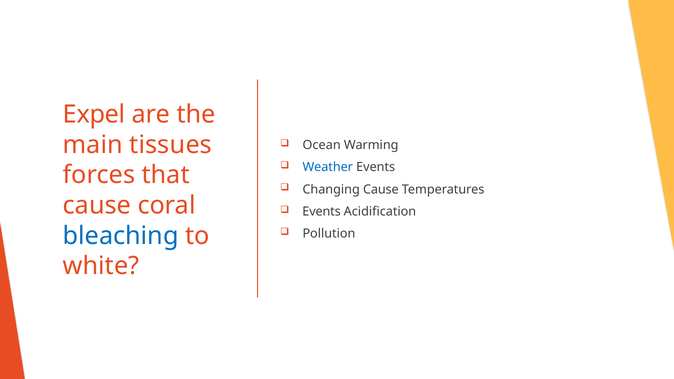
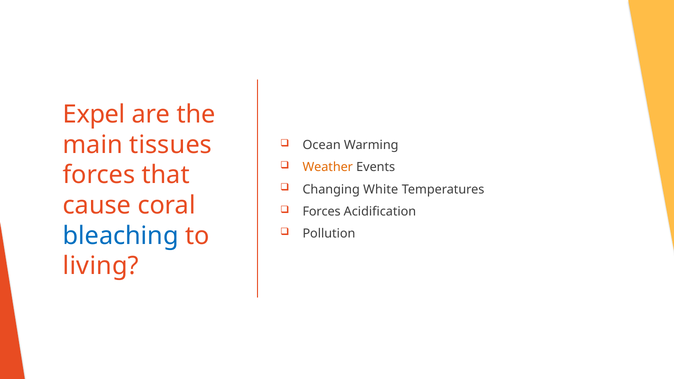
Weather colour: blue -> orange
Changing Cause: Cause -> White
Events at (322, 212): Events -> Forces
white: white -> living
